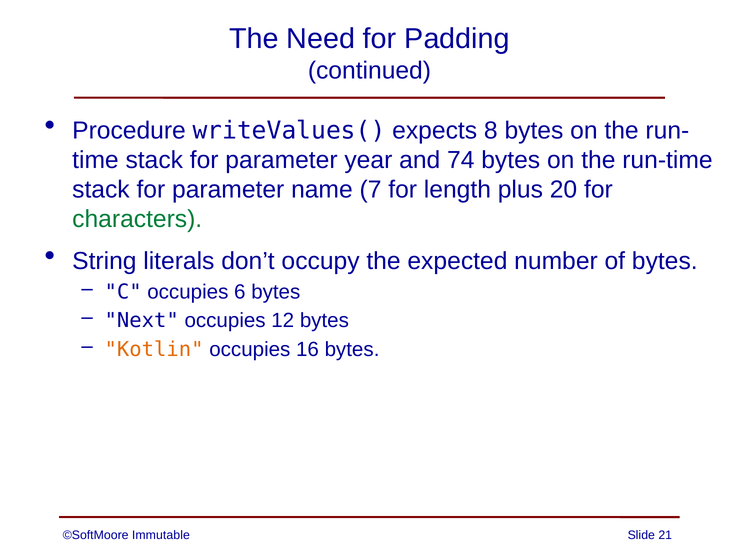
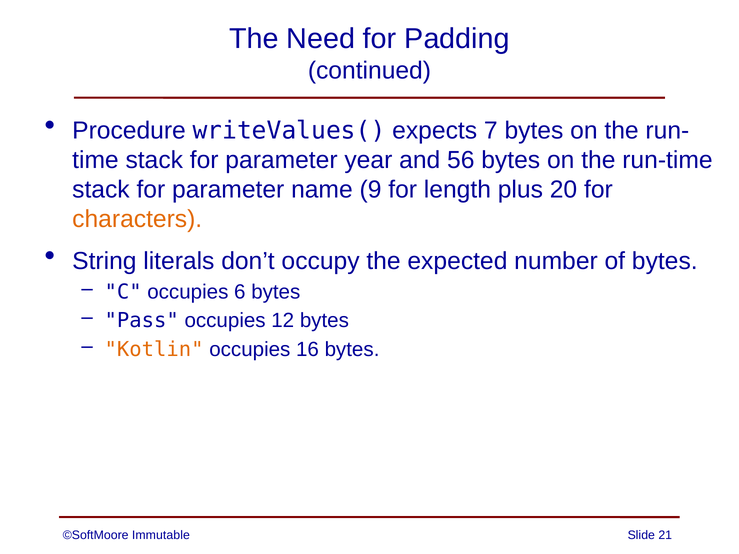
8: 8 -> 7
74: 74 -> 56
7: 7 -> 9
characters colour: green -> orange
Next: Next -> Pass
